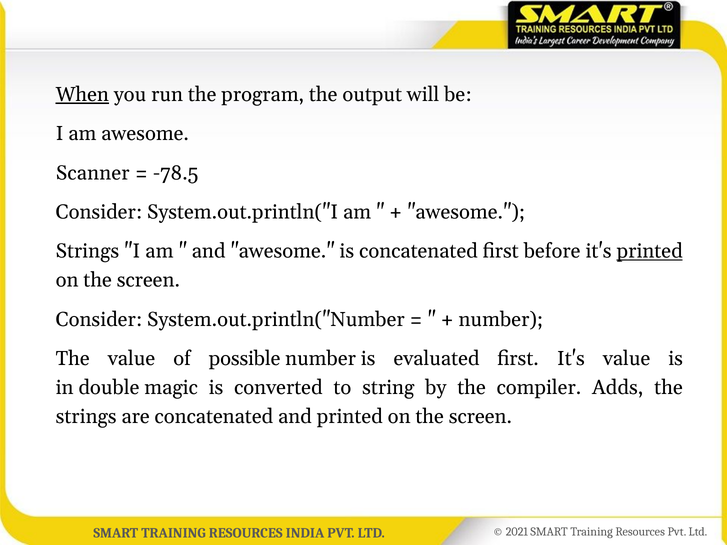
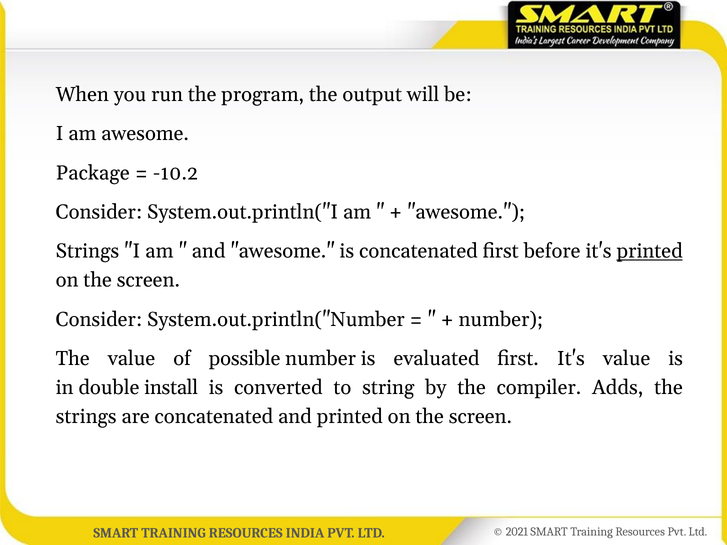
When underline: present -> none
Scanner: Scanner -> Package
-78.5: -78.5 -> -10.2
magic: magic -> install
